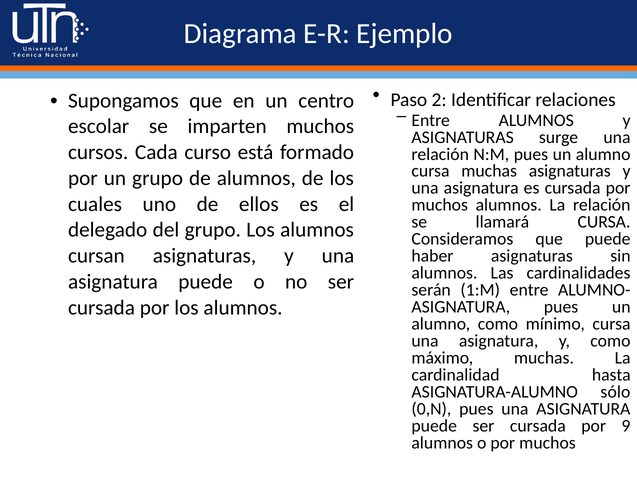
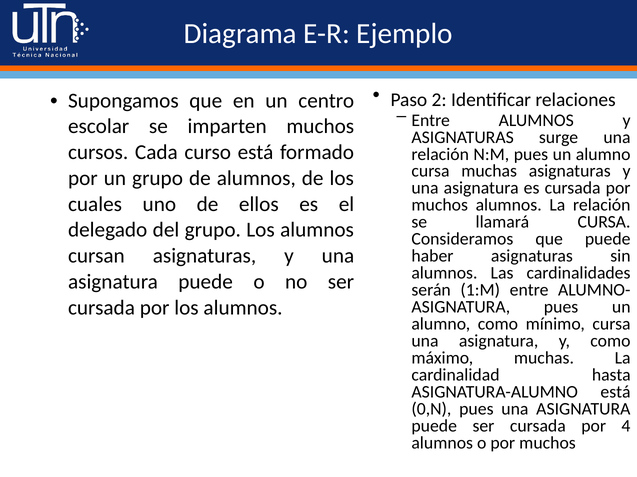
ASIGNATURA-ALUMNO sólo: sólo -> está
9: 9 -> 4
